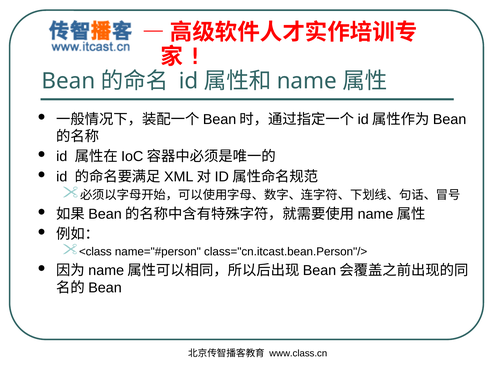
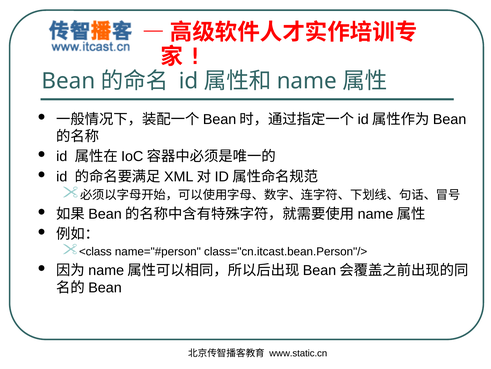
www.class.cn: www.class.cn -> www.static.cn
